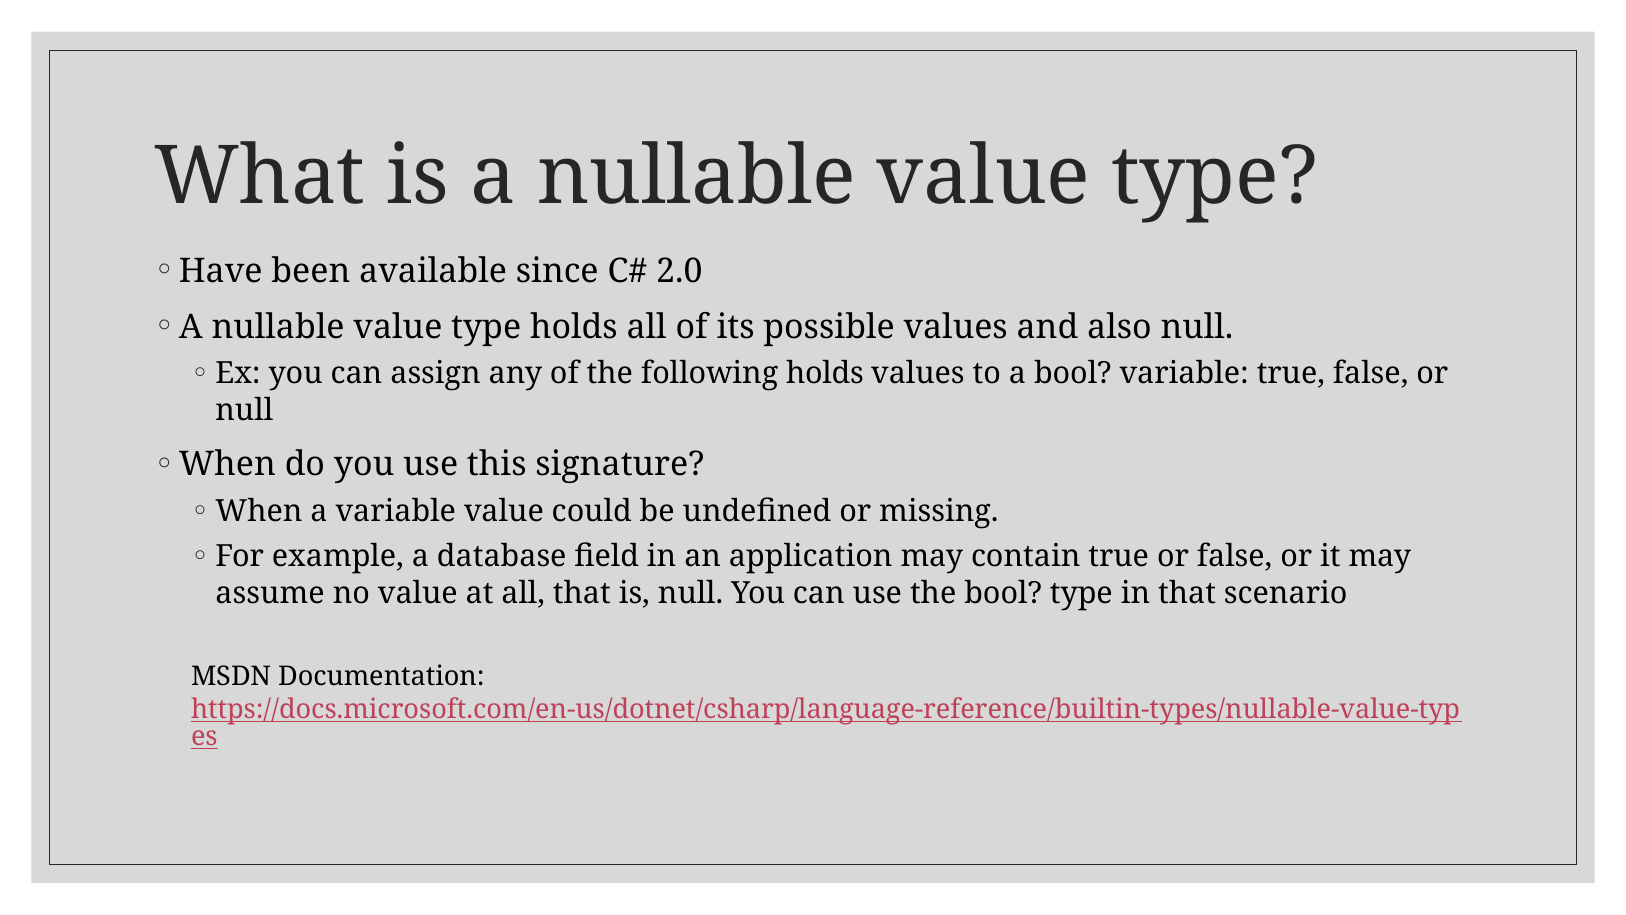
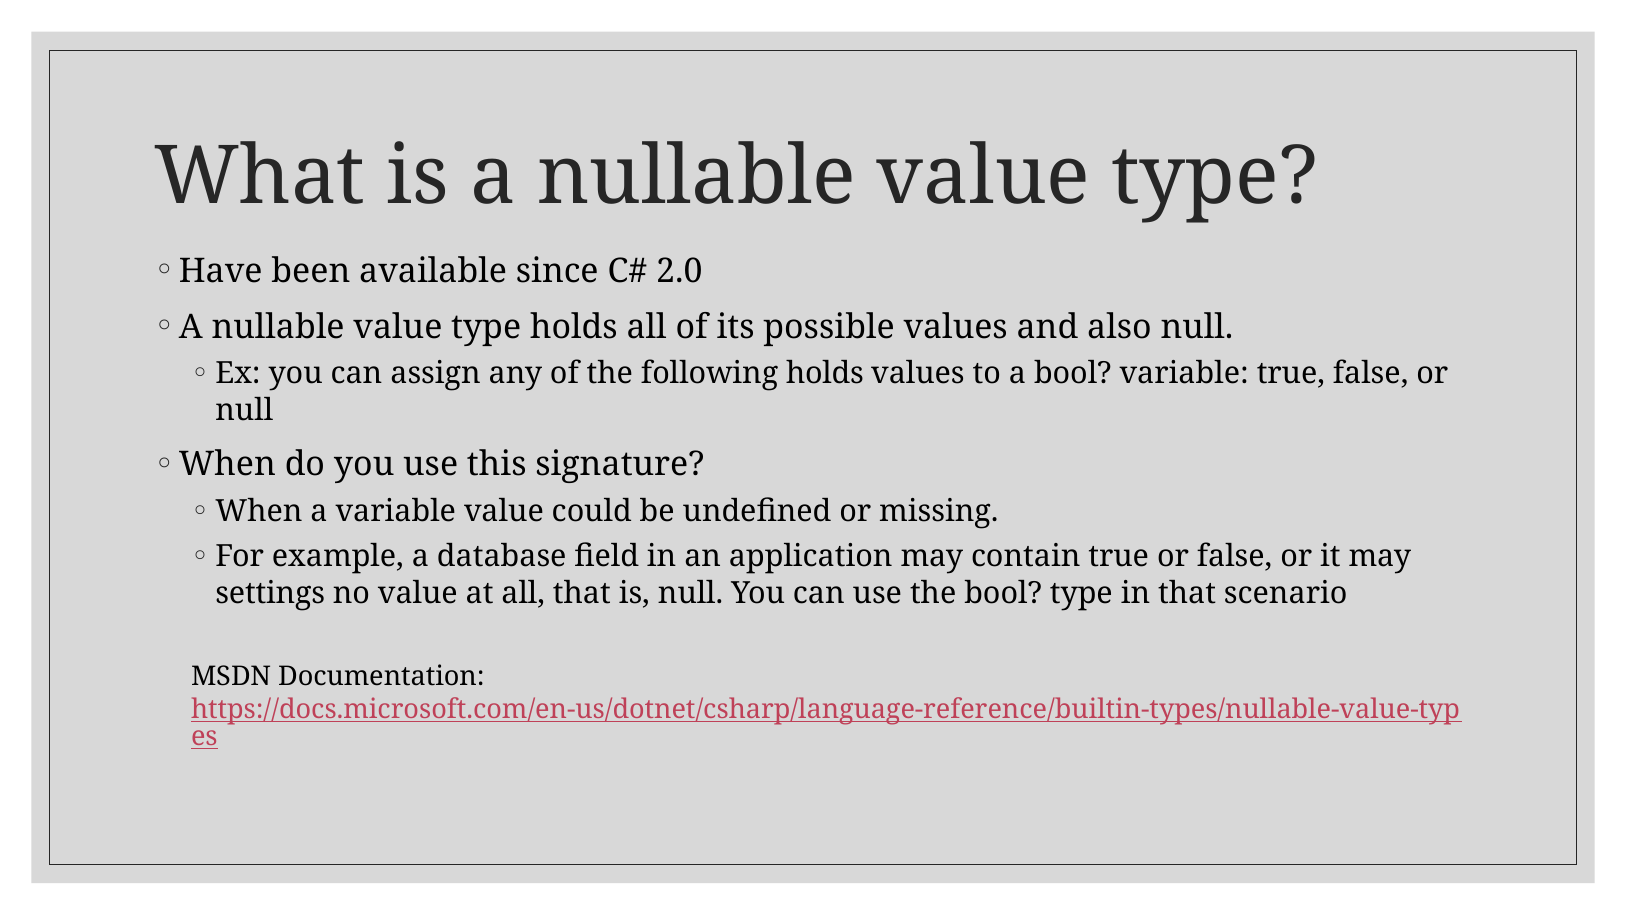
assume: assume -> settings
